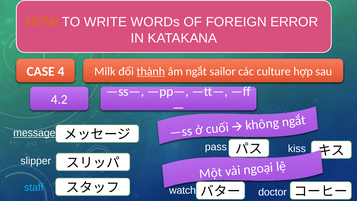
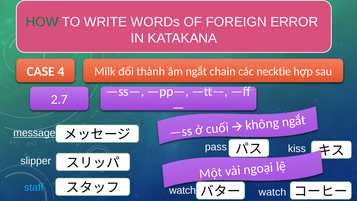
HOW colour: orange -> green
thành underline: present -> none
sailor: sailor -> chain
culture: culture -> necktie
4.2: 4.2 -> 2.7
doctor at (273, 192): doctor -> watch
